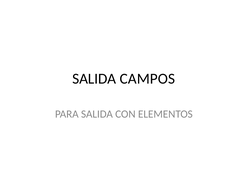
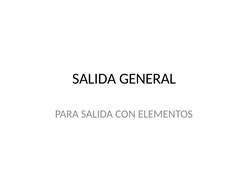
CAMPOS: CAMPOS -> GENERAL
